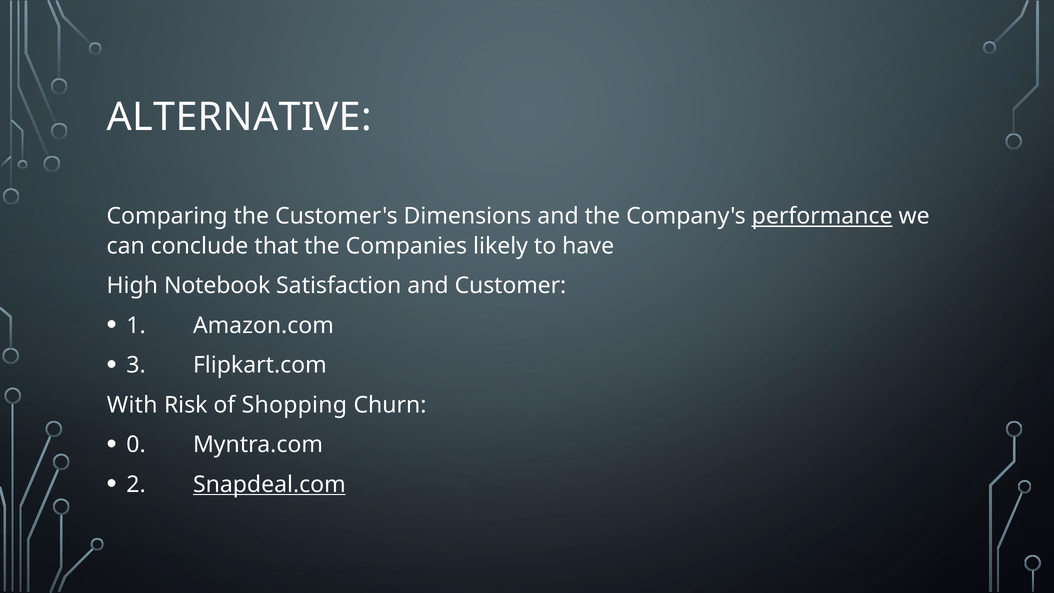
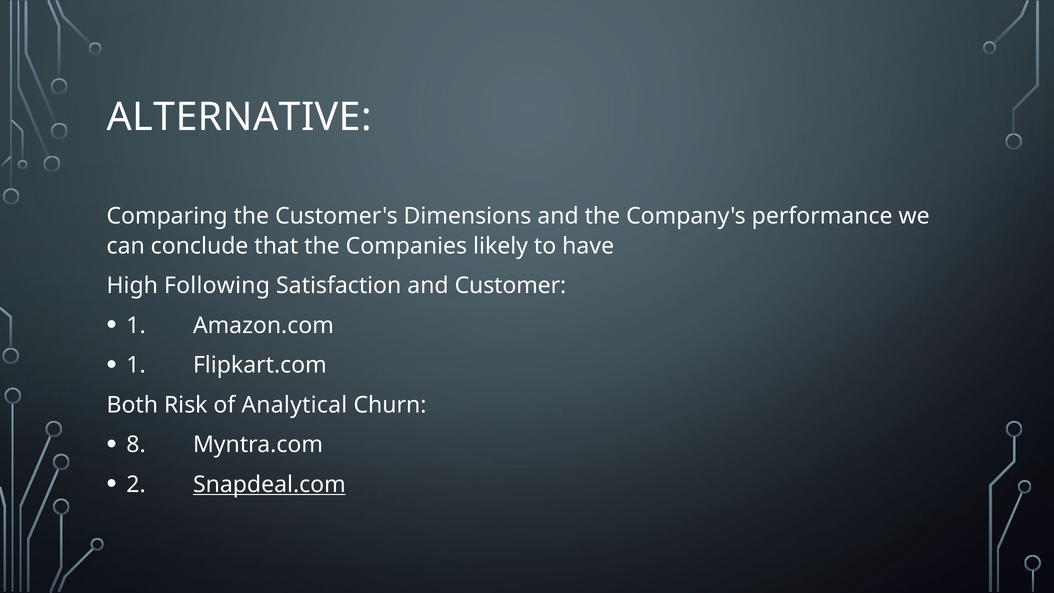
performance underline: present -> none
Notebook: Notebook -> Following
3 at (136, 365): 3 -> 1
With: With -> Both
Shopping: Shopping -> Analytical
0: 0 -> 8
